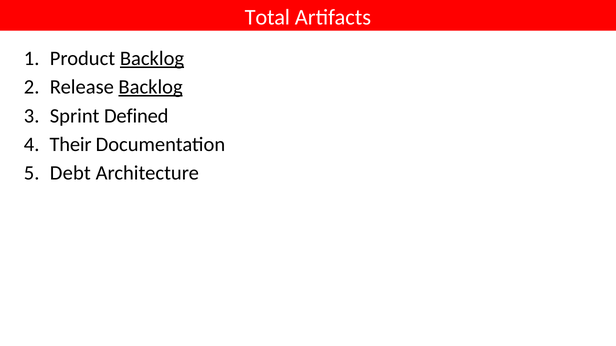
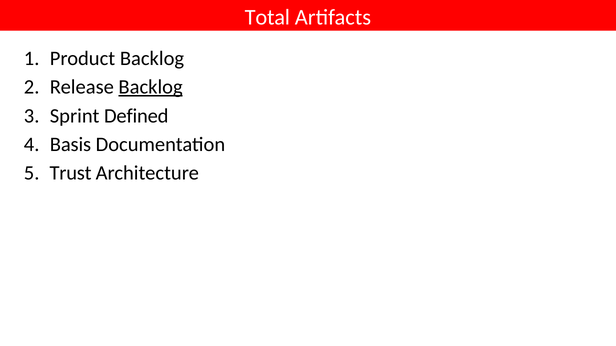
Backlog at (152, 58) underline: present -> none
Their: Their -> Basis
Debt: Debt -> Trust
